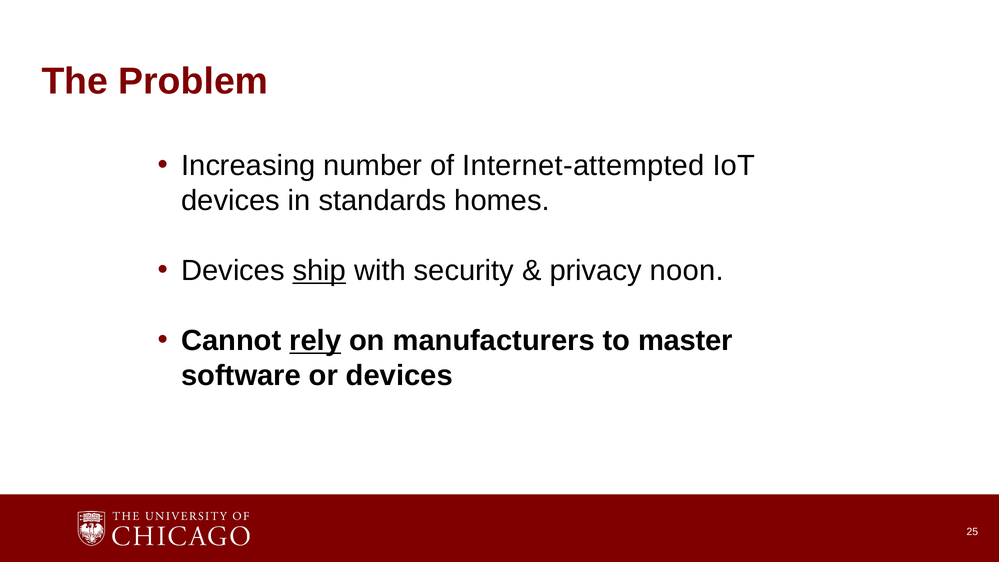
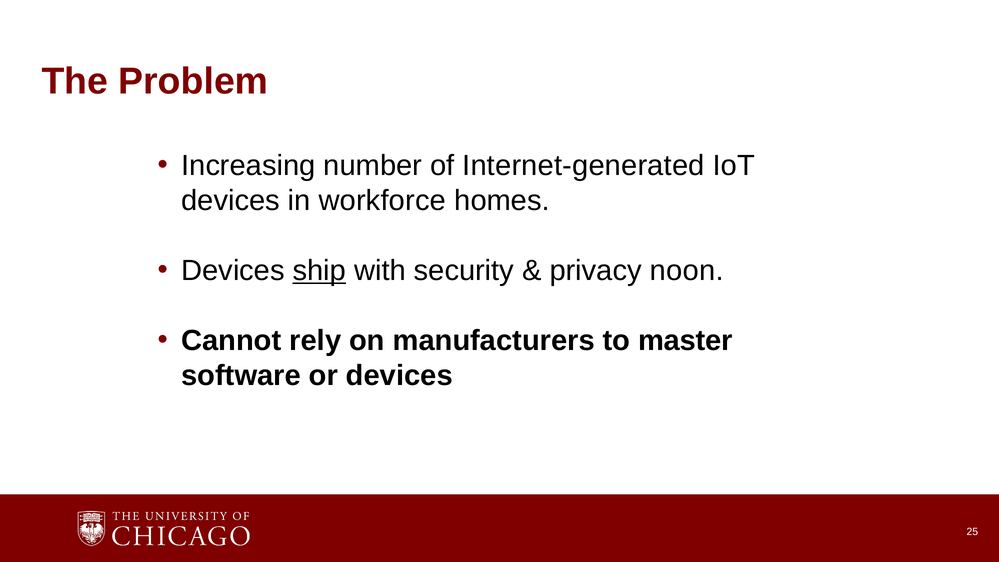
Internet-attempted: Internet-attempted -> Internet-generated
standards: standards -> workforce
rely underline: present -> none
